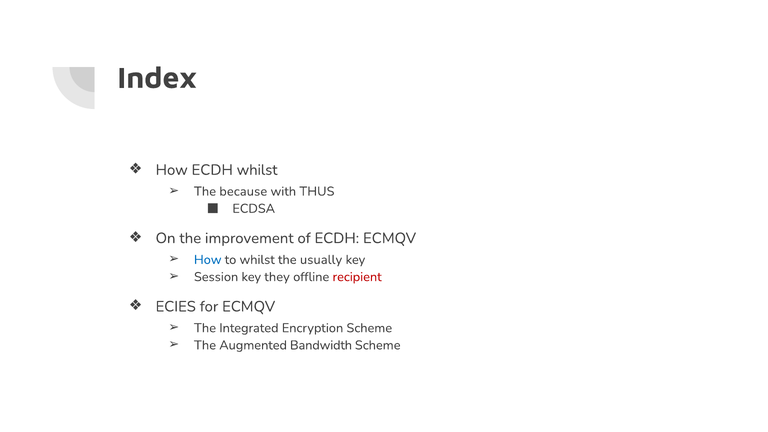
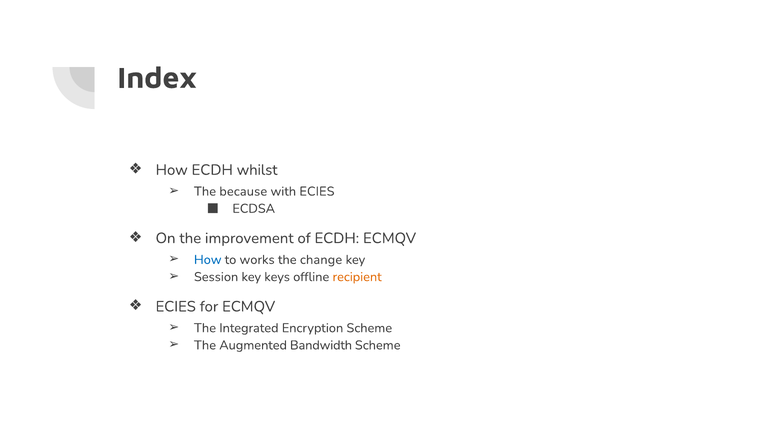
with THUS: THUS -> ECIES
to whilst: whilst -> works
usually: usually -> change
they: they -> keys
recipient colour: red -> orange
